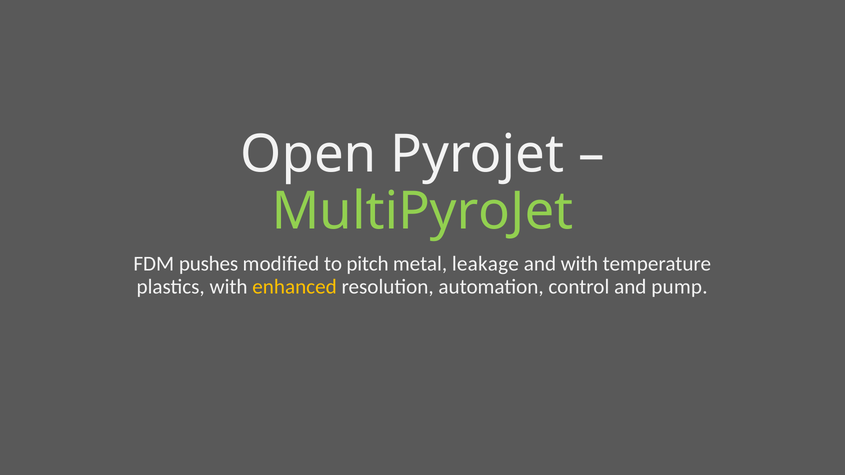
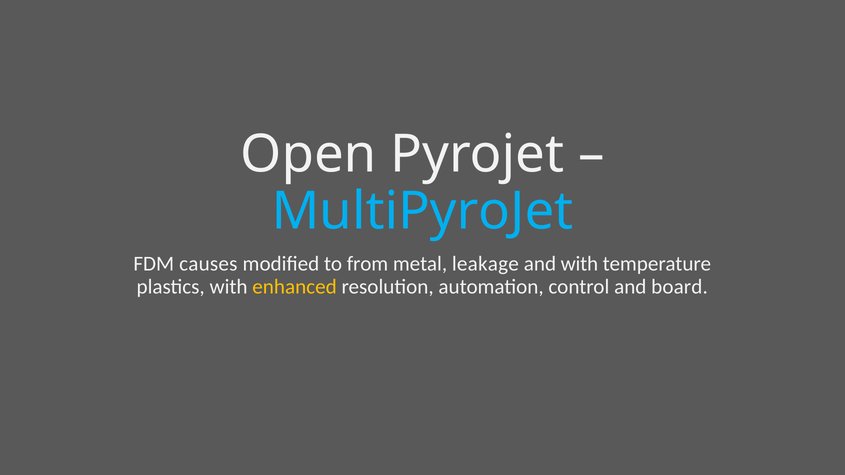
MultiPyroJet colour: light green -> light blue
pushes: pushes -> causes
pitch: pitch -> from
pump: pump -> board
